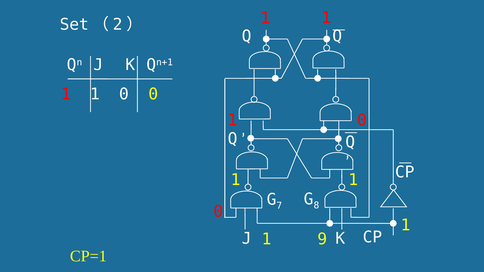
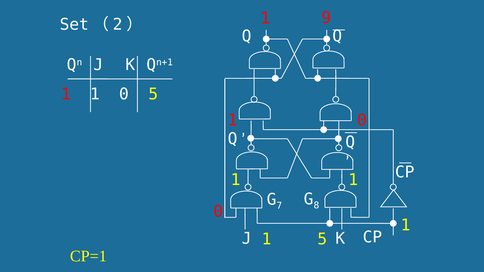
1 at (326, 18): 1 -> 9
1 0 0: 0 -> 5
1 9: 9 -> 5
